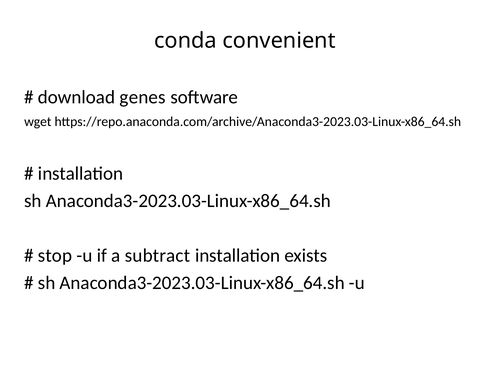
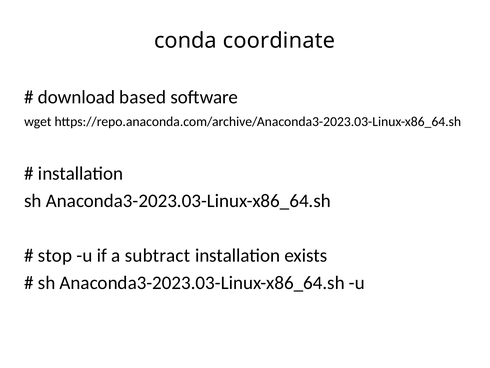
convenient: convenient -> coordinate
genes: genes -> based
